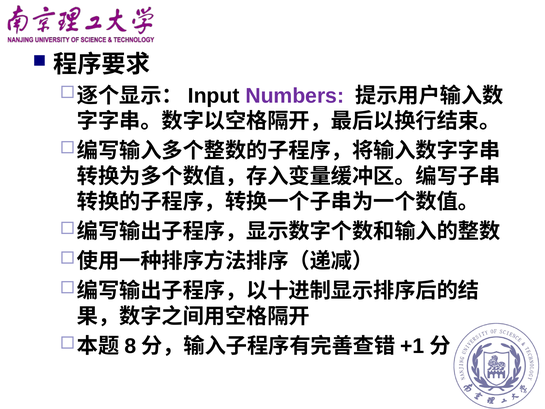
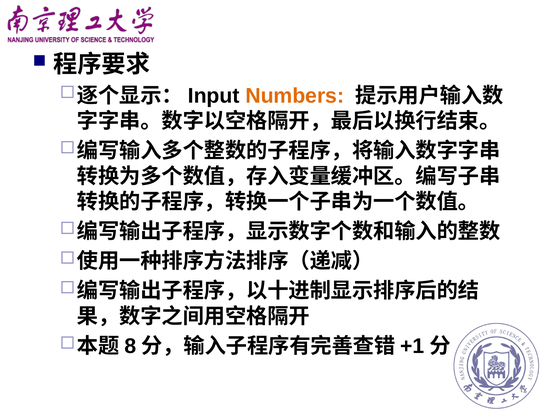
Numbers colour: purple -> orange
